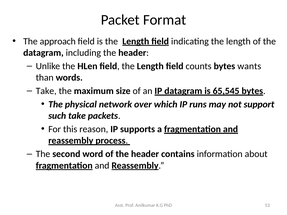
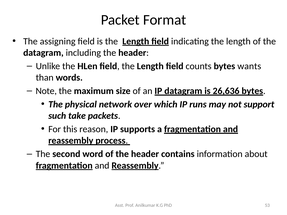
approach: approach -> assigning
Take at (46, 91): Take -> Note
65,545: 65,545 -> 26,636
